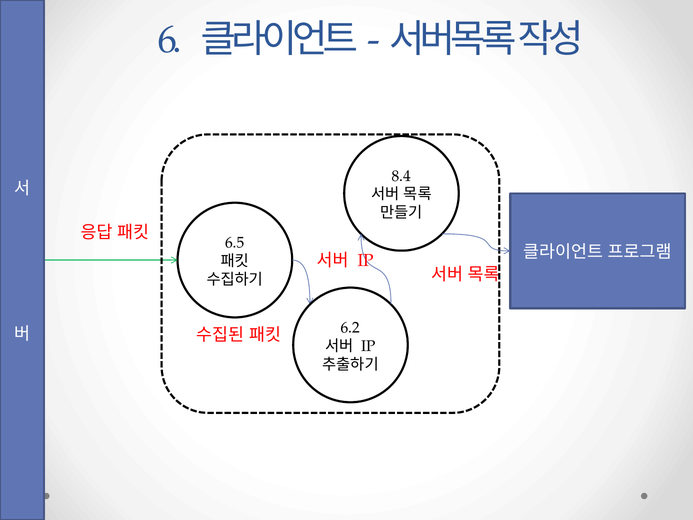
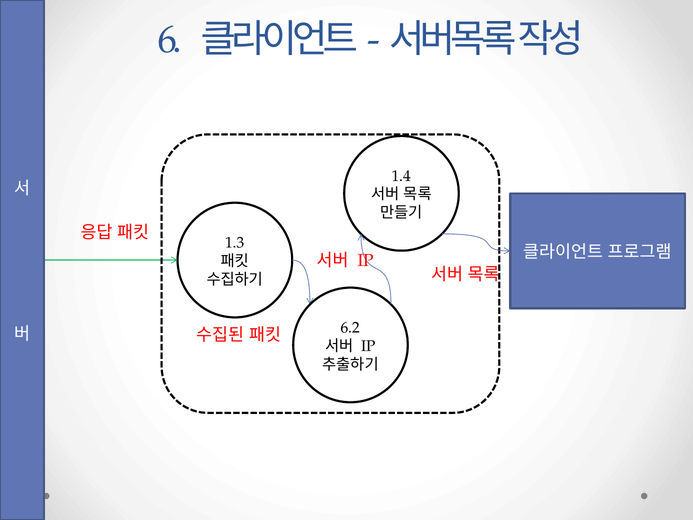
8.4: 8.4 -> 1.4
6.5: 6.5 -> 1.3
